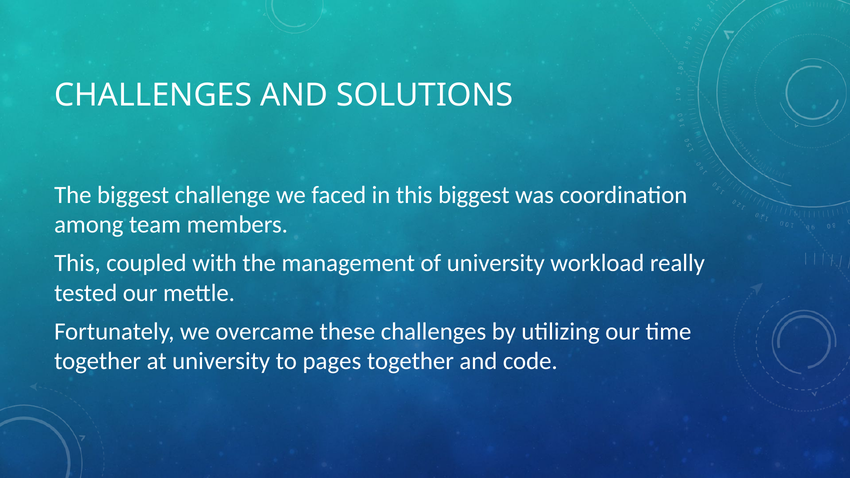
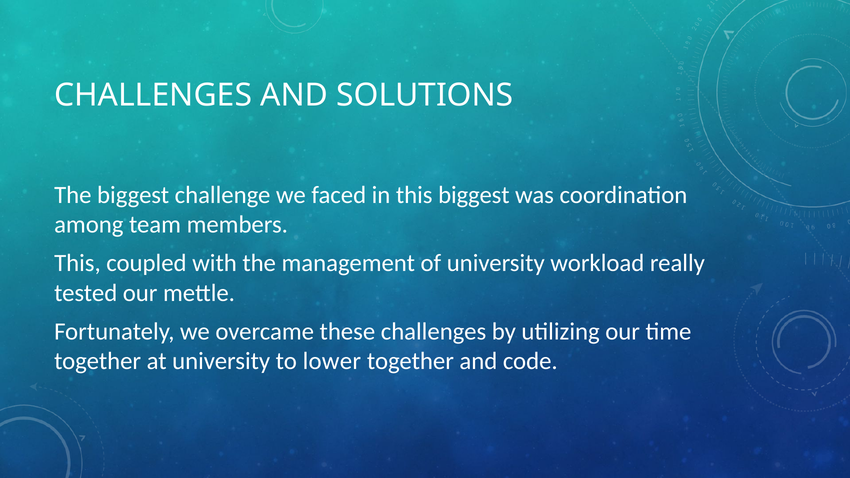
pages: pages -> lower
